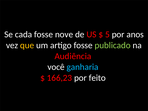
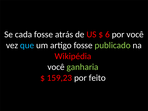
nove: nove -> atrás
5: 5 -> 6
por anos: anos -> você
que colour: yellow -> light blue
Audiência: Audiência -> Wikipédia
ganharia colour: light blue -> light green
166,23: 166,23 -> 159,23
